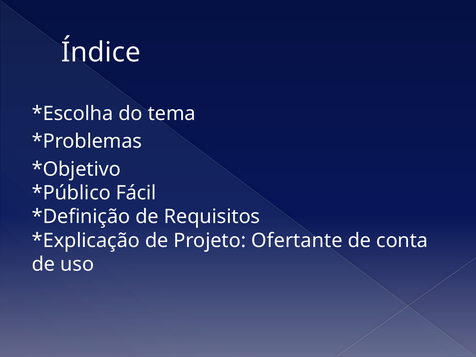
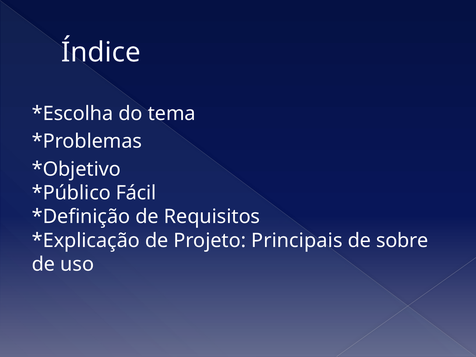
Ofertante: Ofertante -> Principais
conta: conta -> sobre
